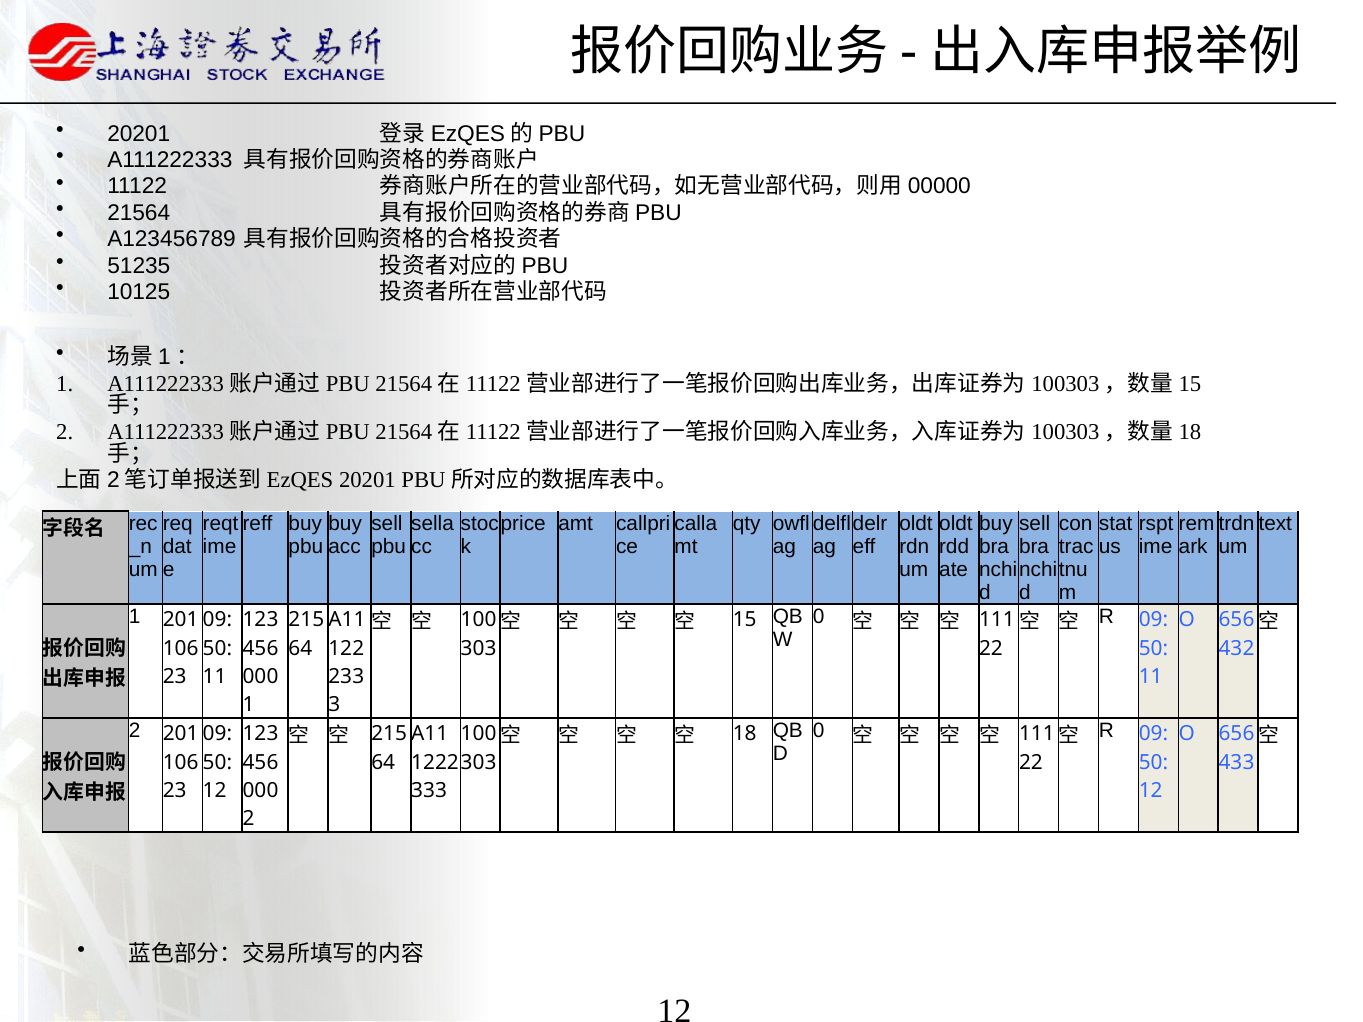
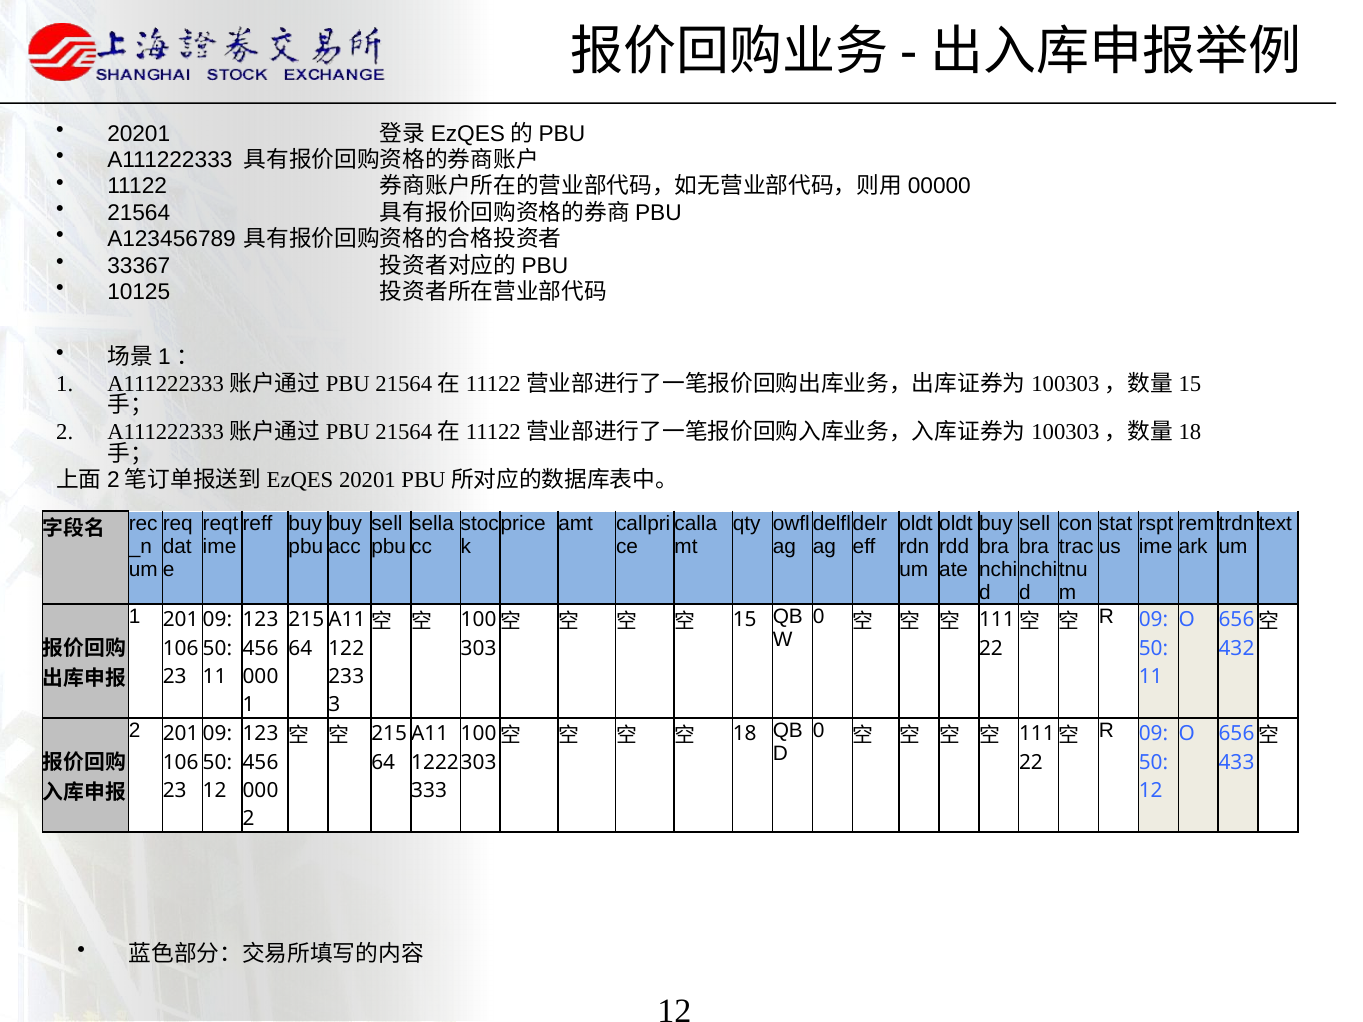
51235: 51235 -> 33367
